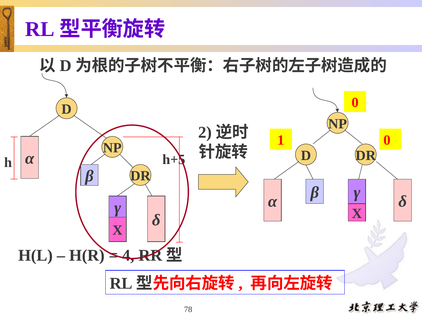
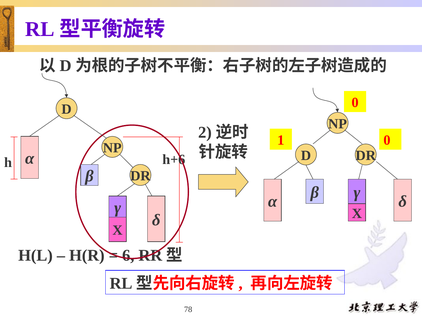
h+5: h+5 -> h+6
4: 4 -> 6
